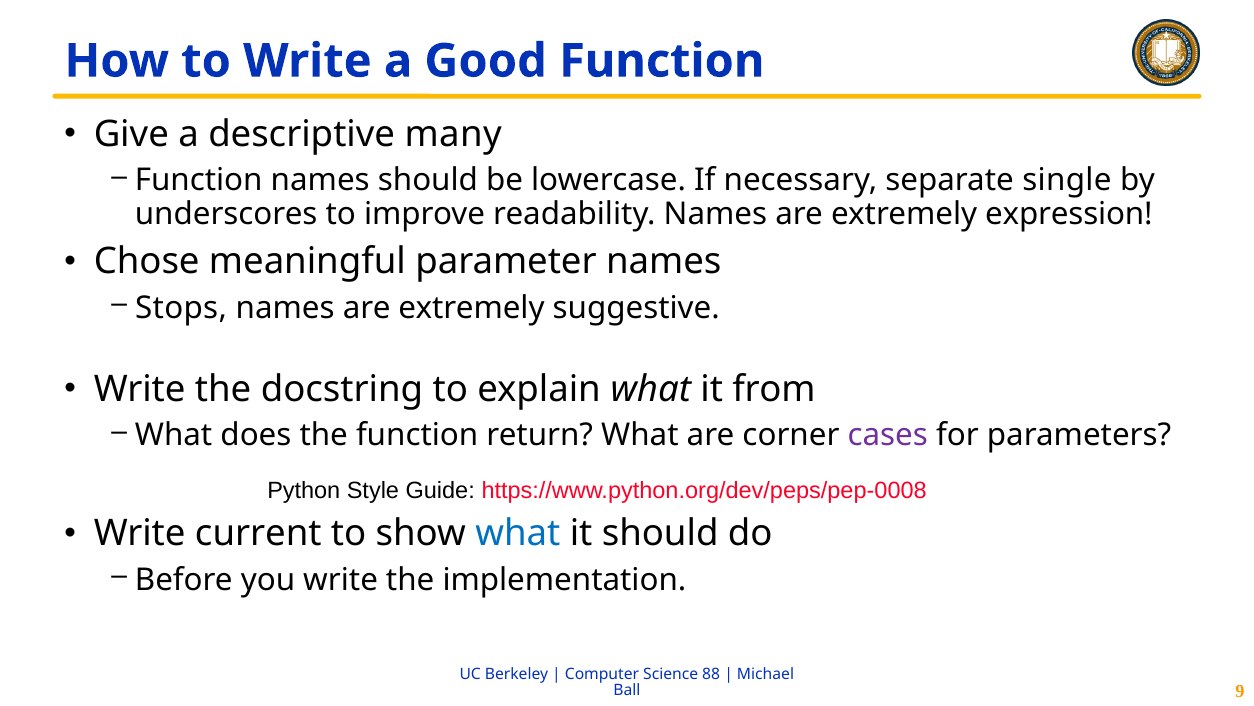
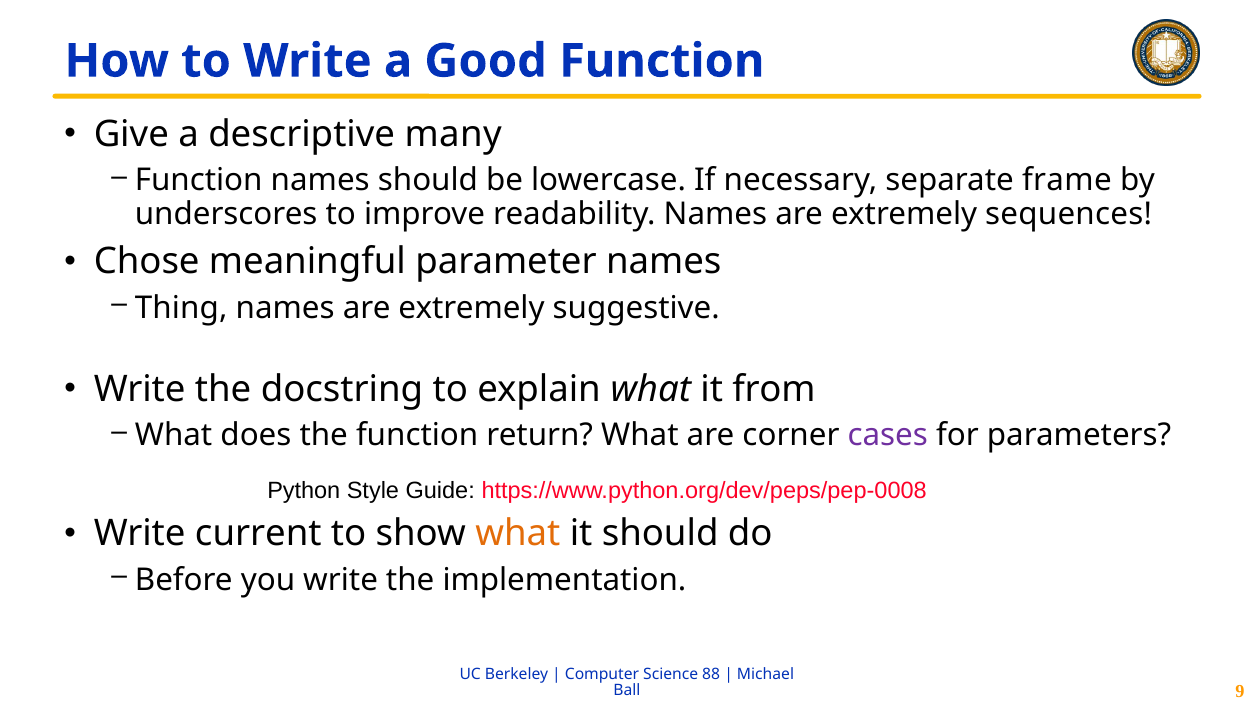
single: single -> frame
expression: expression -> sequences
Stops: Stops -> Thing
what at (518, 533) colour: blue -> orange
